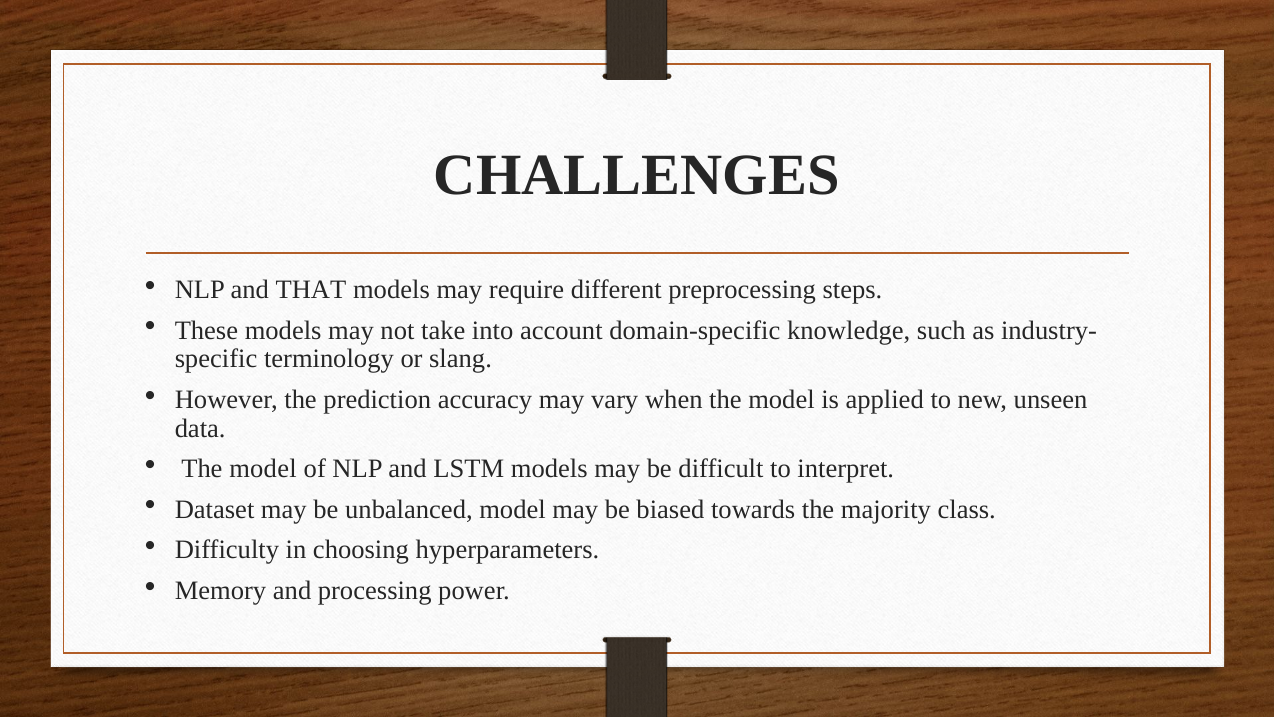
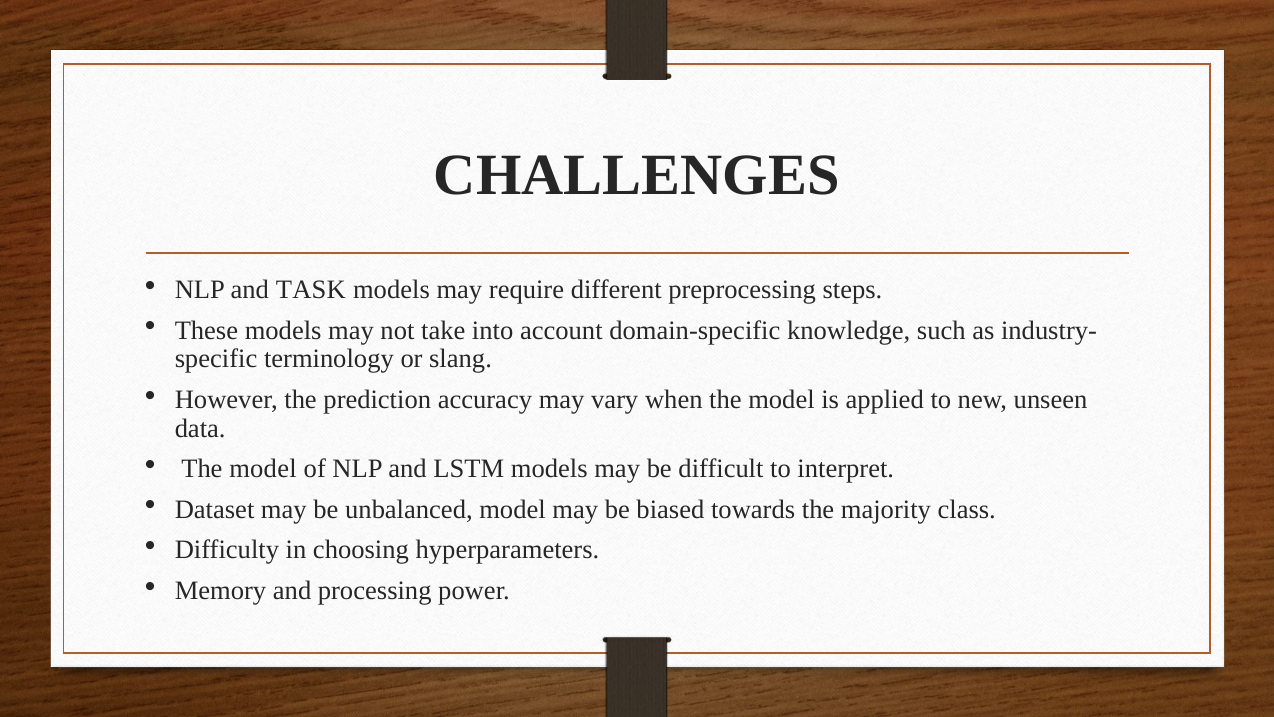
THAT: THAT -> TASK
